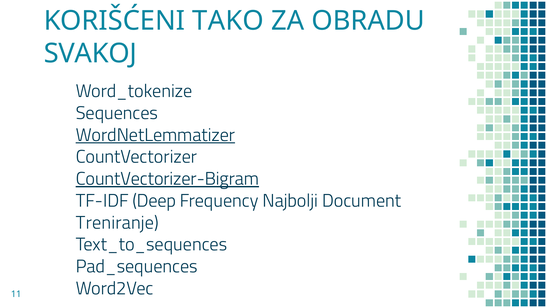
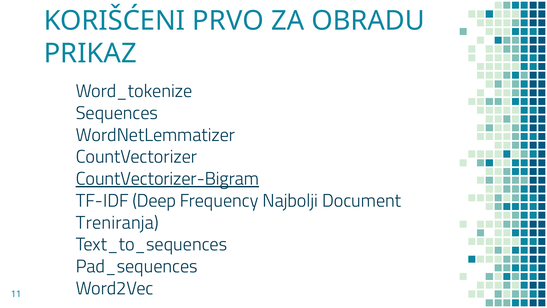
TAKO: TAKO -> PRVO
SVAKOJ: SVAKOJ -> PRIKAZ
WordNetLemmatizer underline: present -> none
Treniranje: Treniranje -> Treniranja
